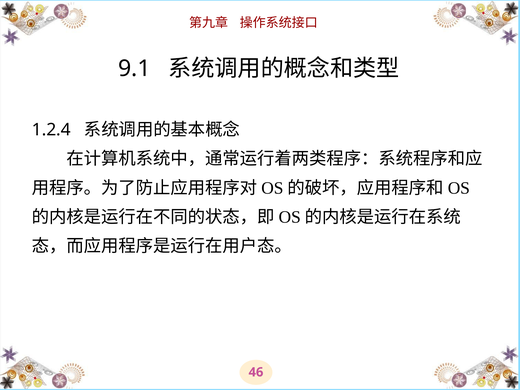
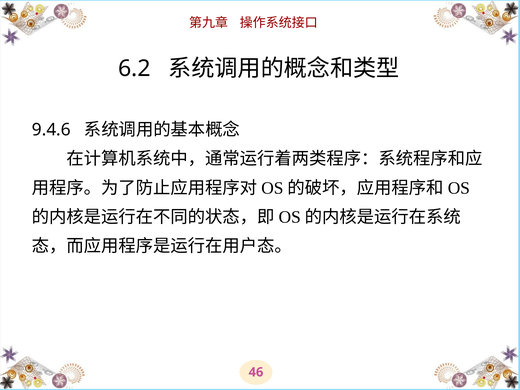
9.1: 9.1 -> 6.2
1.2.4: 1.2.4 -> 9.4.6
